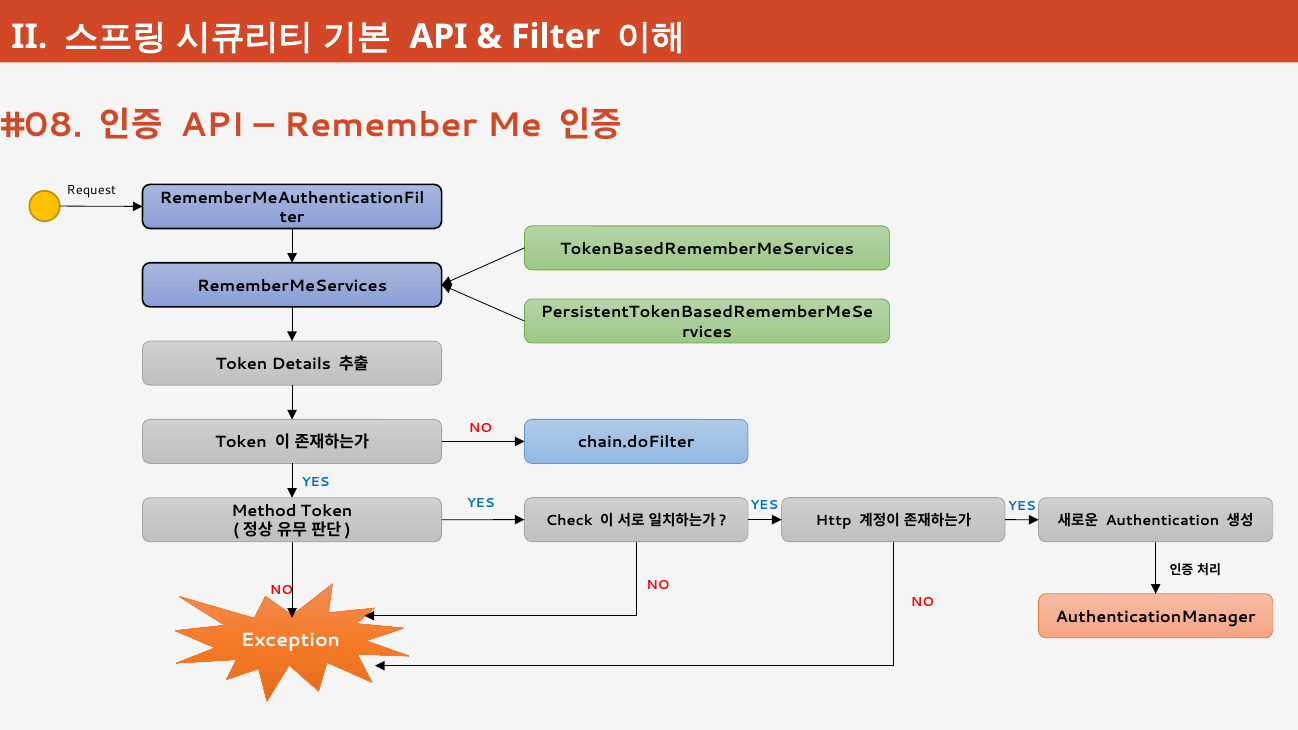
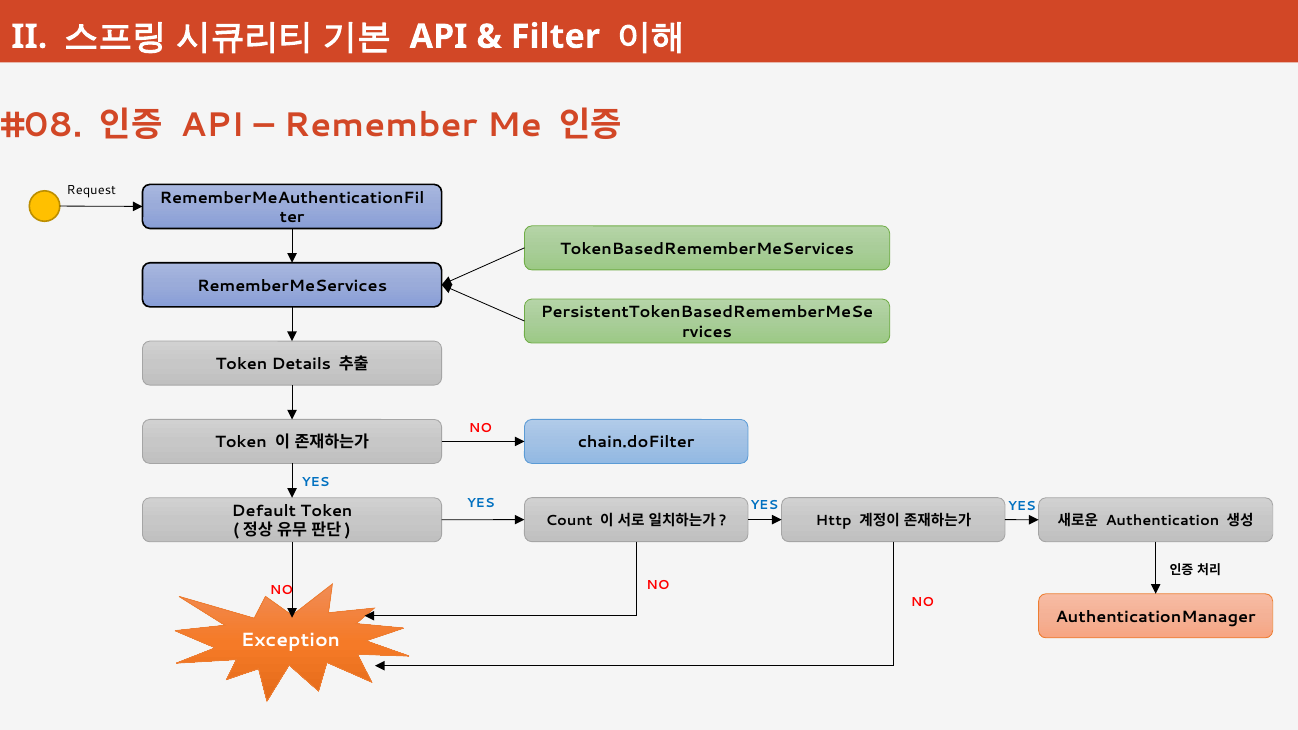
Method: Method -> Default
Check: Check -> Count
